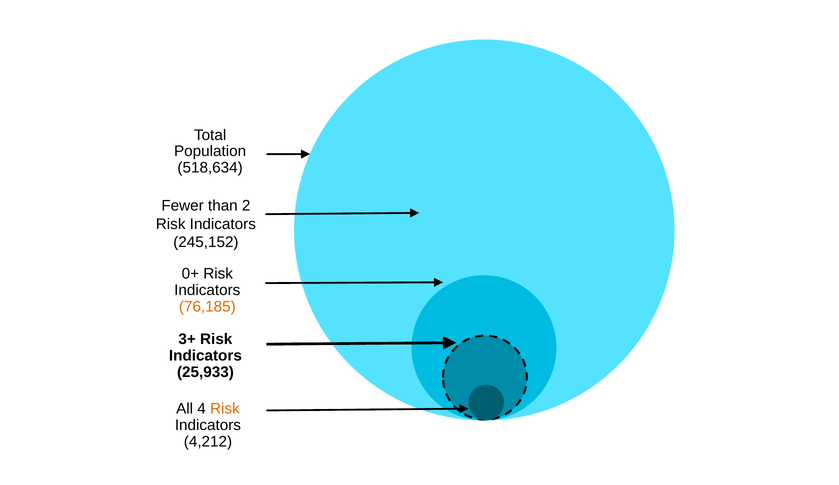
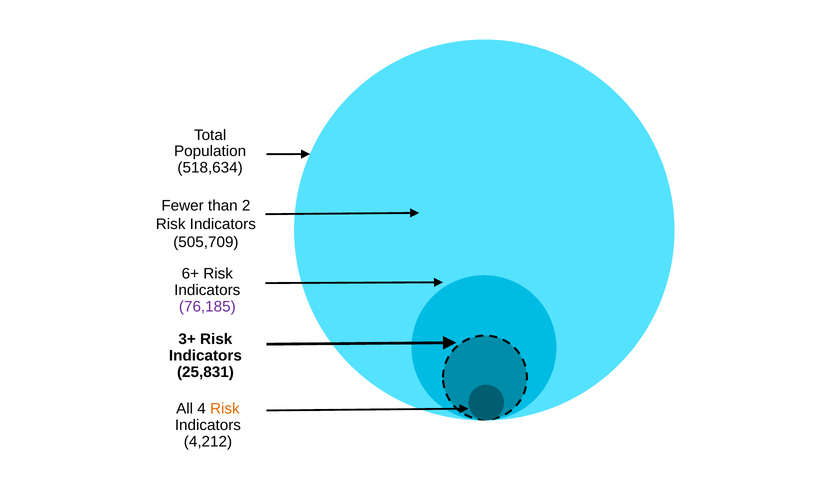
245,152: 245,152 -> 505,709
0+: 0+ -> 6+
76,185 colour: orange -> purple
25,933: 25,933 -> 25,831
